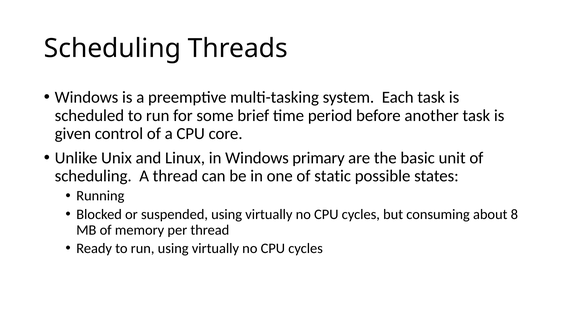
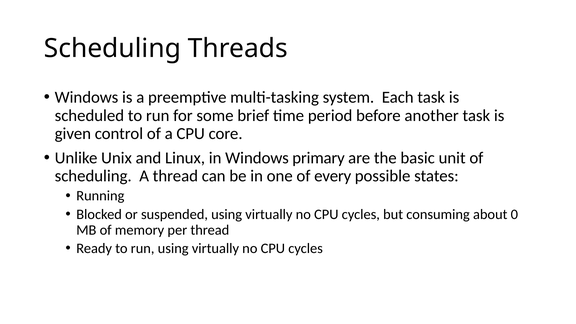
static: static -> every
8: 8 -> 0
